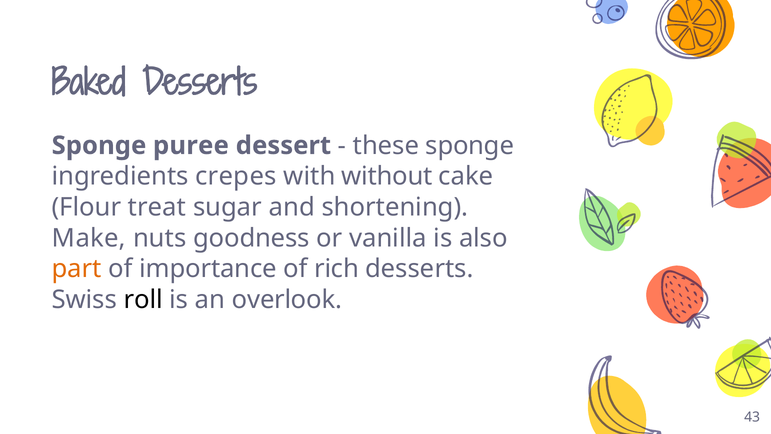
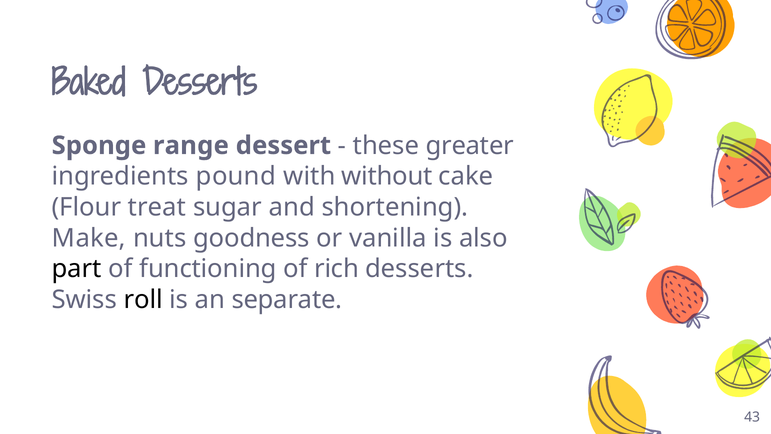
puree: puree -> range
these sponge: sponge -> greater
crepes: crepes -> pound
part colour: orange -> black
importance: importance -> functioning
overlook: overlook -> separate
